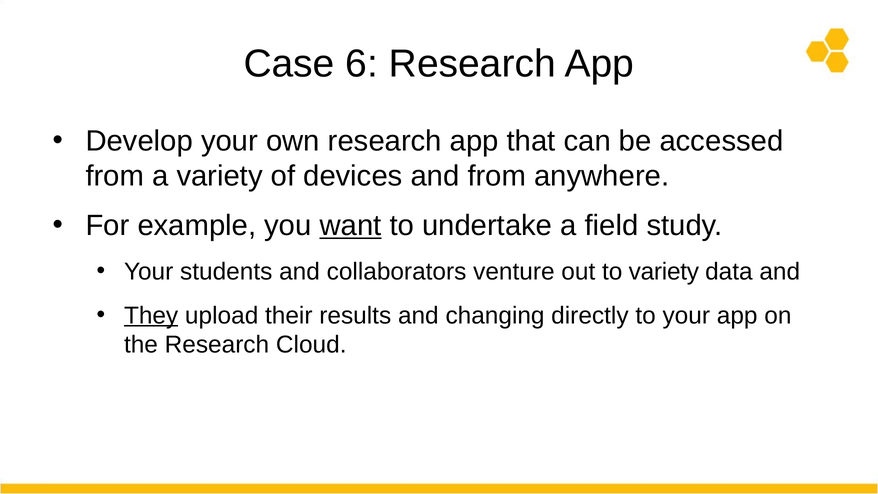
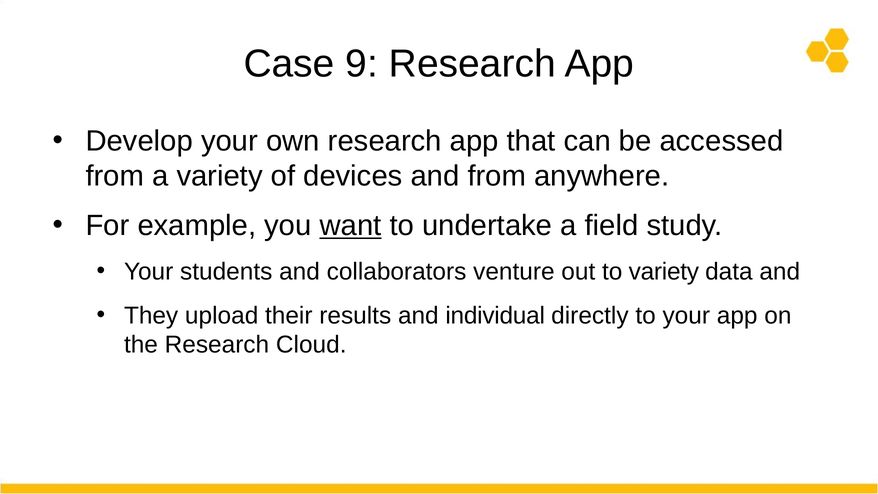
6: 6 -> 9
They underline: present -> none
changing: changing -> individual
